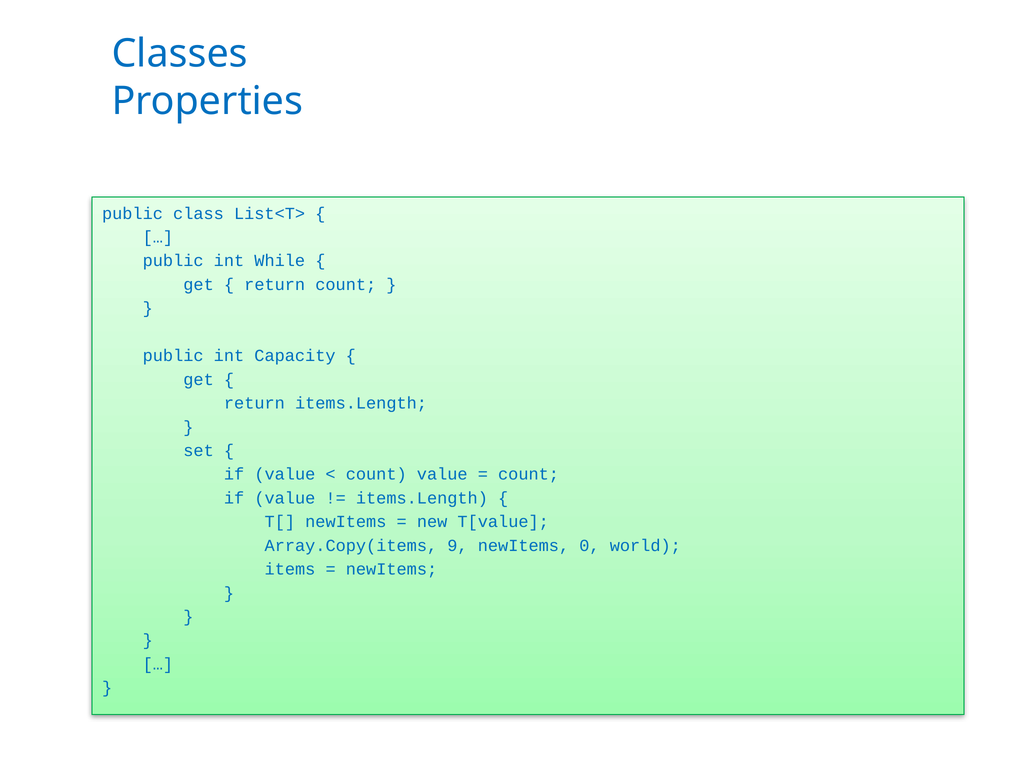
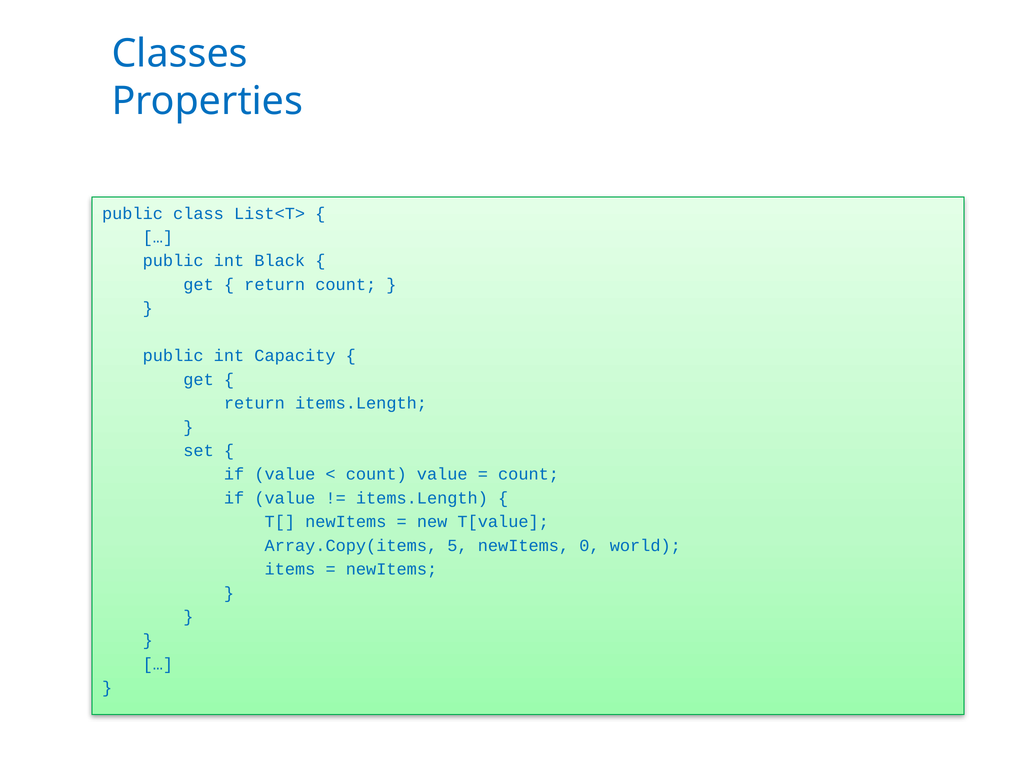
While: While -> Black
9: 9 -> 5
